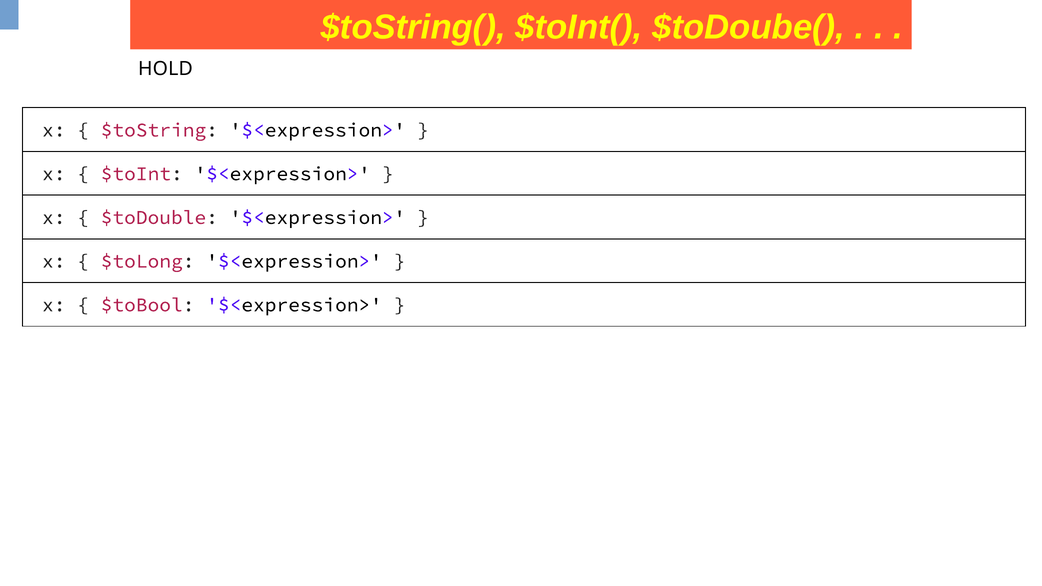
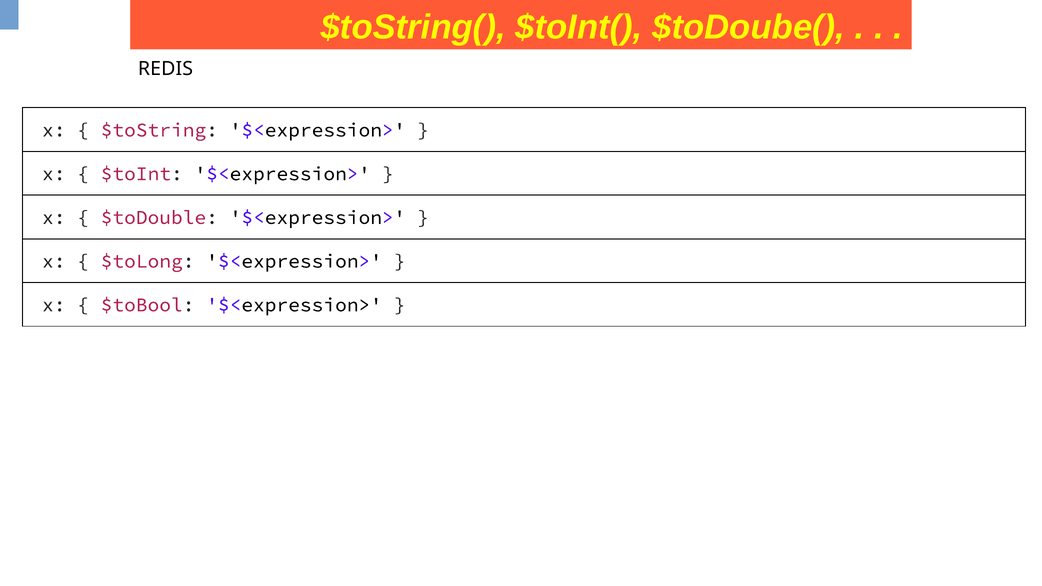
HOLD: HOLD -> REDIS
